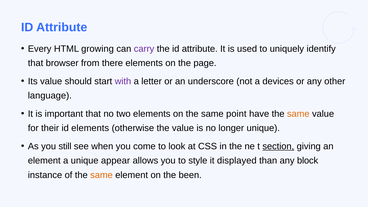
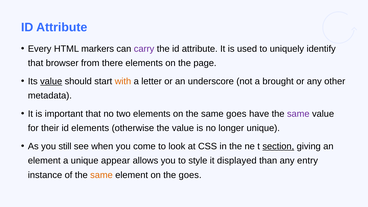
growing: growing -> markers
value at (51, 81) underline: none -> present
with colour: purple -> orange
devices: devices -> brought
language: language -> metadata
same point: point -> goes
same at (298, 114) colour: orange -> purple
block: block -> entry
the been: been -> goes
